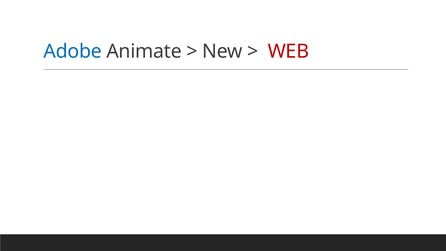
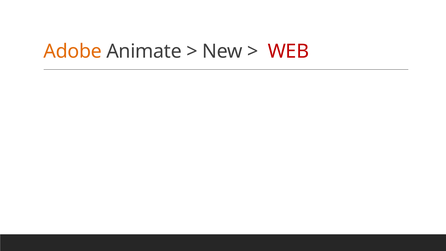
Adobe colour: blue -> orange
